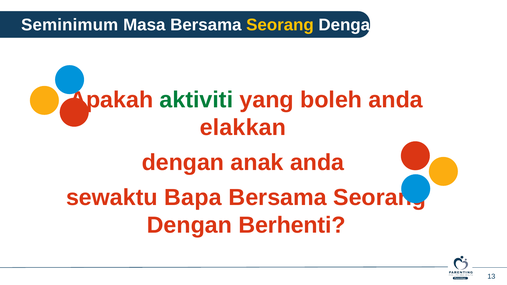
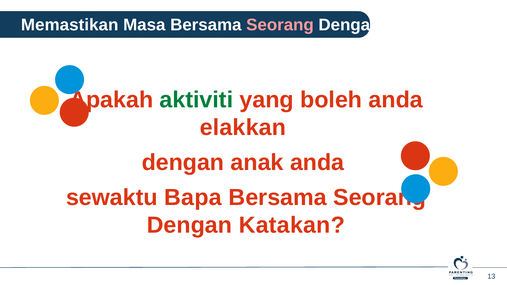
Seminimum: Seminimum -> Memastikan
Seorang at (280, 25) colour: yellow -> pink
Berhenti: Berhenti -> Katakan
